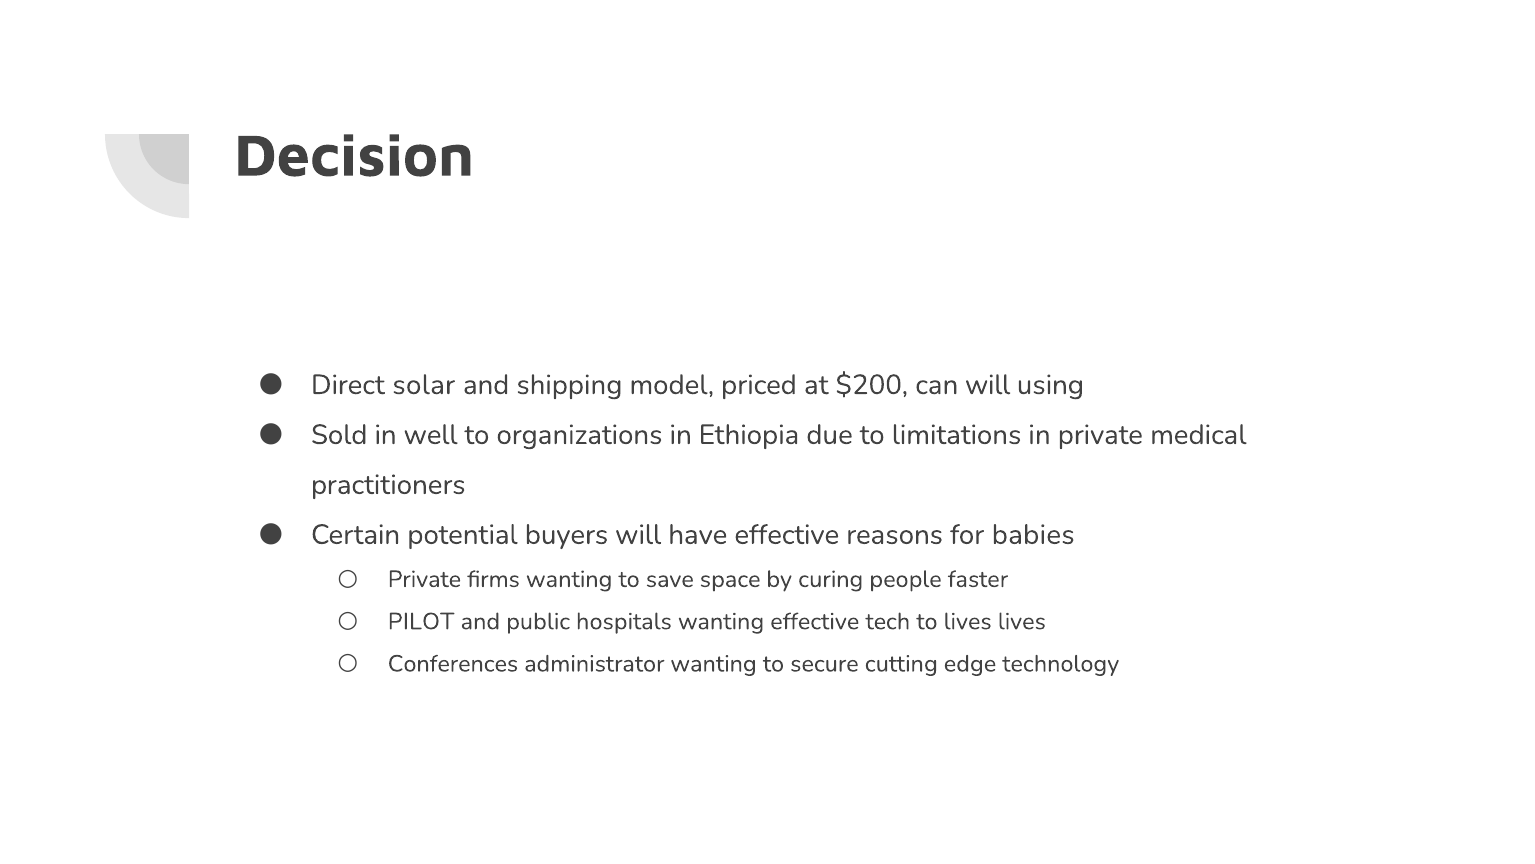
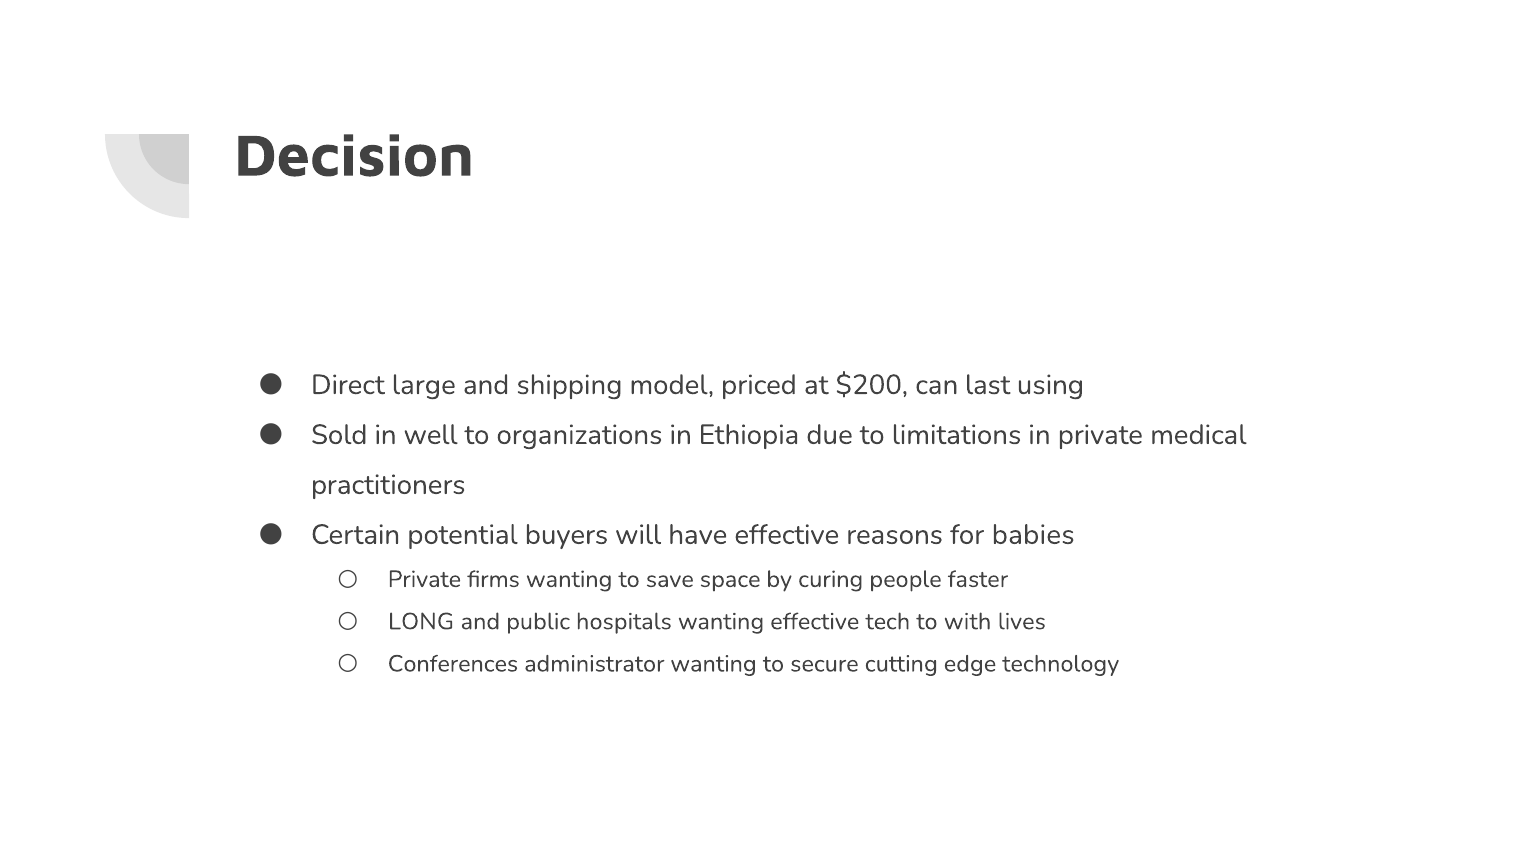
solar: solar -> large
can will: will -> last
PILOT: PILOT -> LONG
to lives: lives -> with
